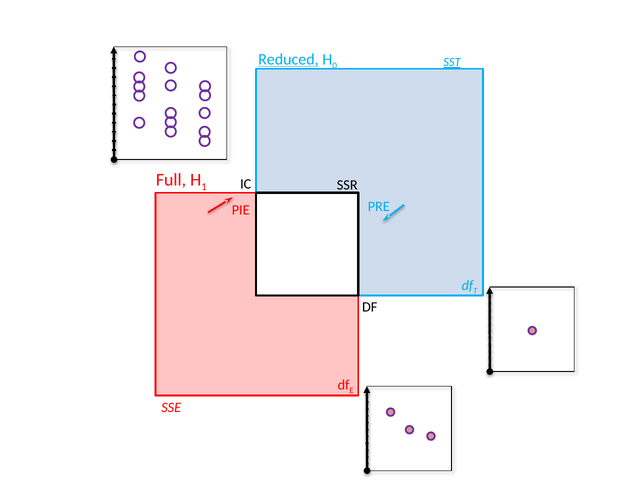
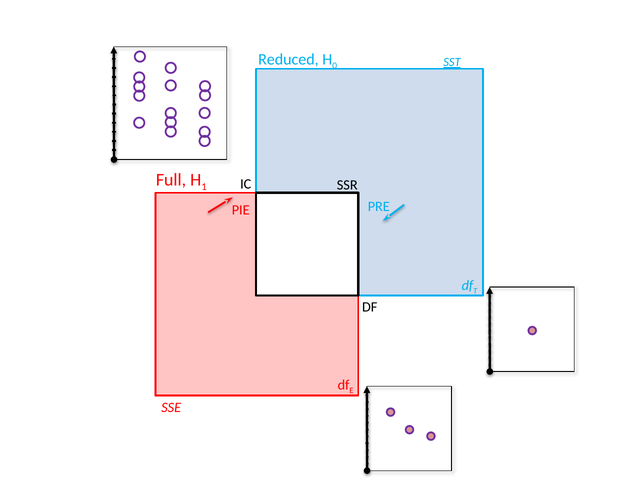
Reduced underline: present -> none
